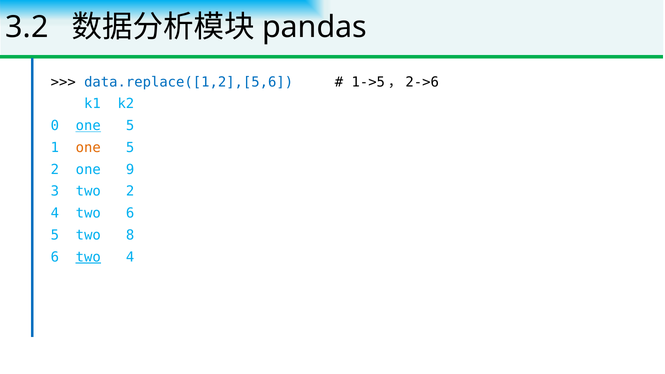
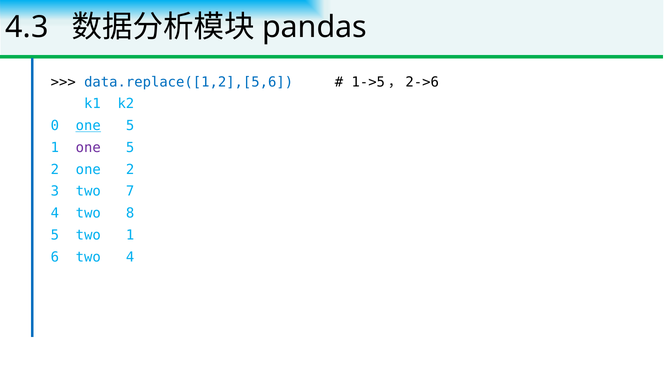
3.2: 3.2 -> 4.3
one at (88, 148) colour: orange -> purple
one 9: 9 -> 2
two 2: 2 -> 7
two 6: 6 -> 8
two 8: 8 -> 1
two at (88, 257) underline: present -> none
